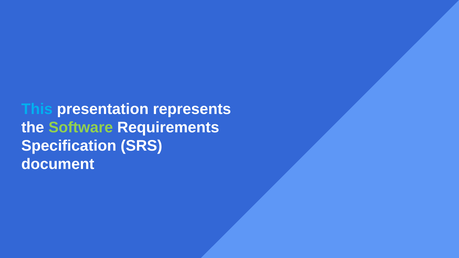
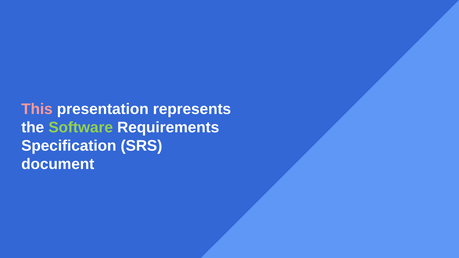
This colour: light blue -> pink
